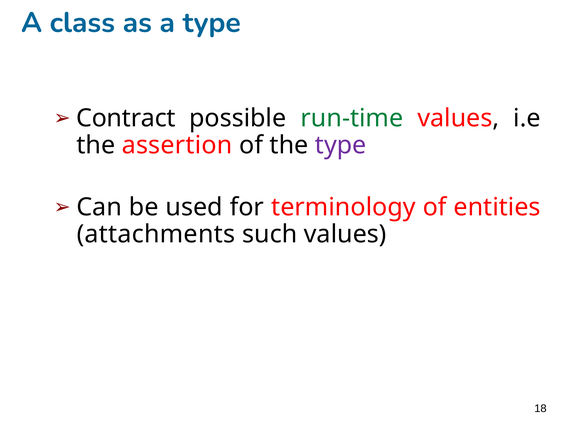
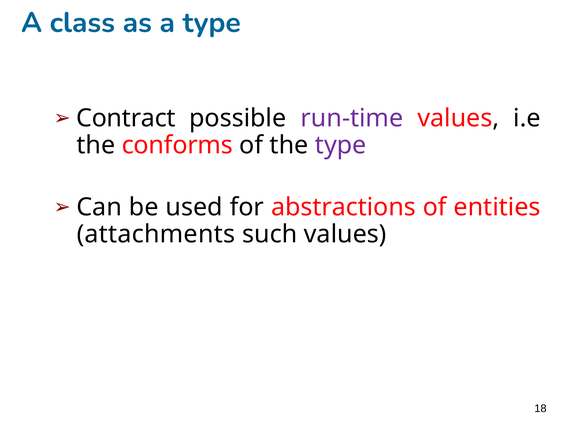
run-time colour: green -> purple
assertion: assertion -> conforms
terminology: terminology -> abstractions
